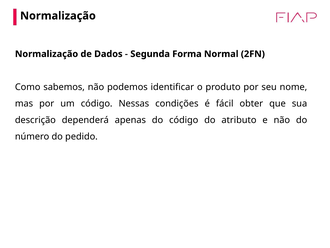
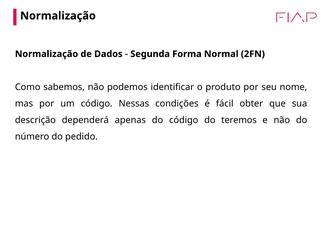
atributo: atributo -> teremos
